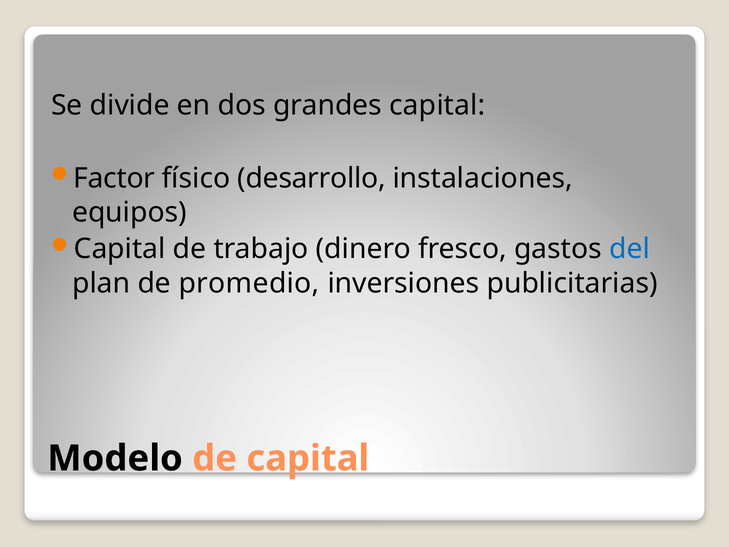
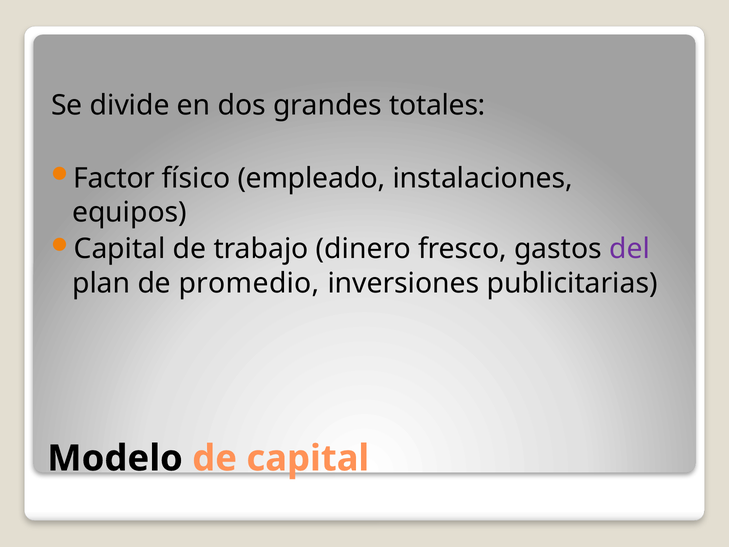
grandes capital: capital -> totales
desarrollo: desarrollo -> empleado
del colour: blue -> purple
